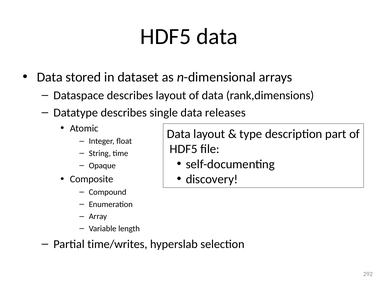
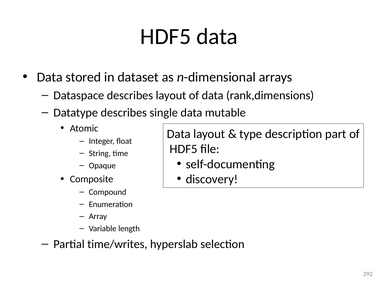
releases: releases -> mutable
